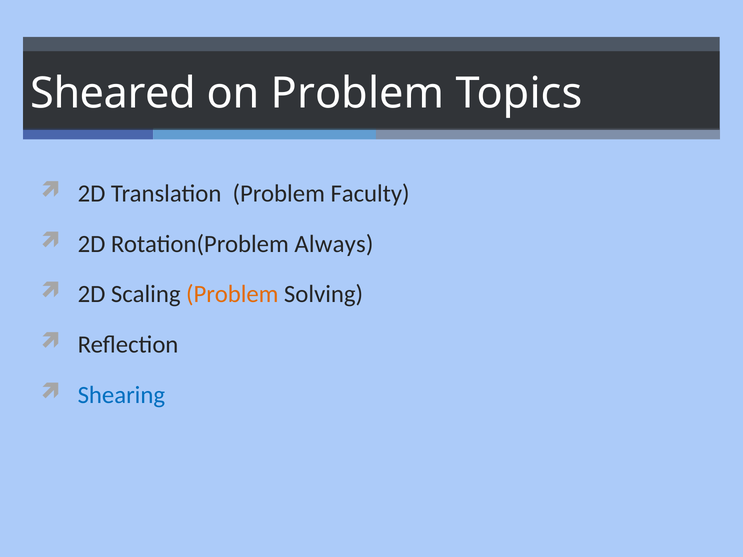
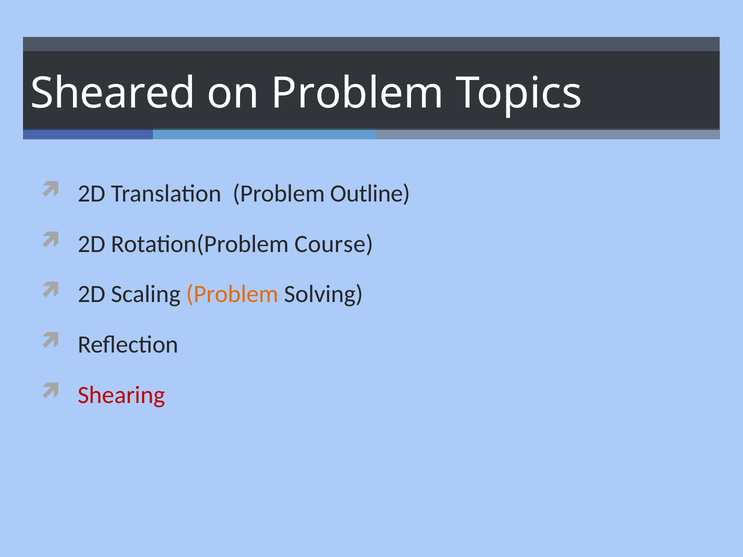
Faculty: Faculty -> Outline
Always: Always -> Course
Shearing colour: blue -> red
